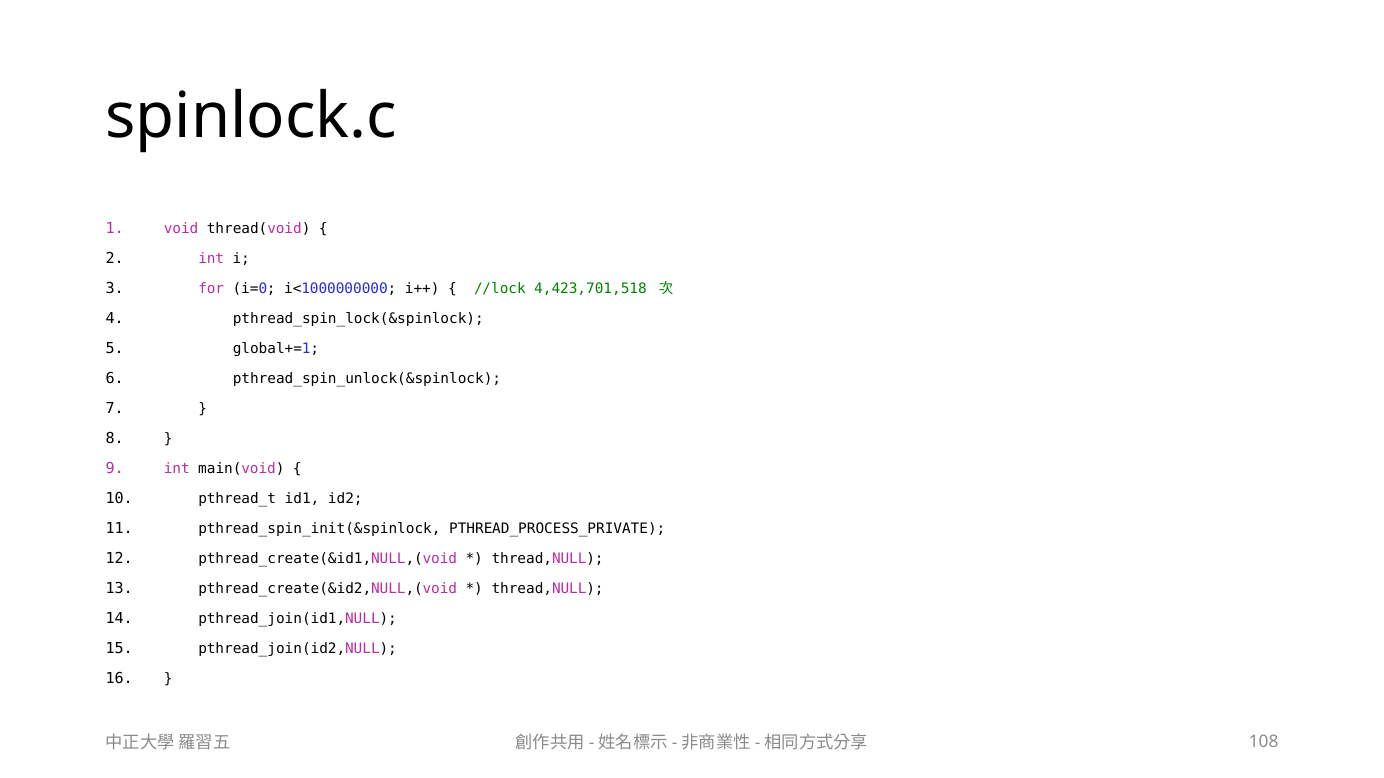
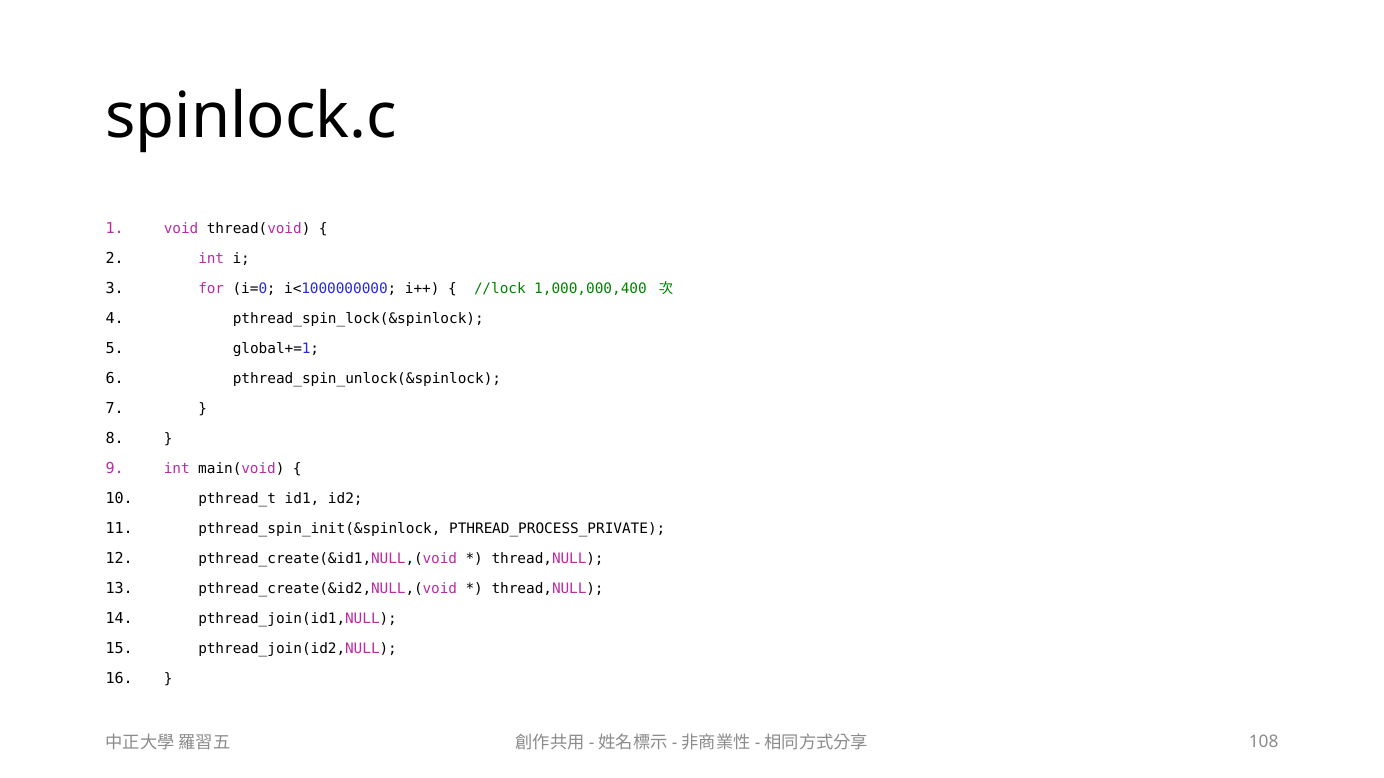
4,423,701,518: 4,423,701,518 -> 1,000,000,400
